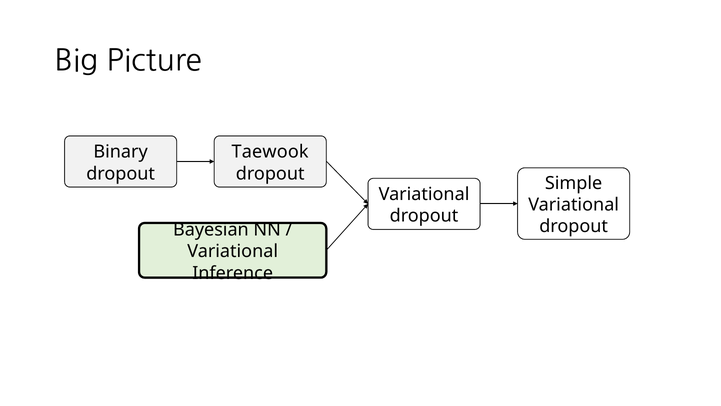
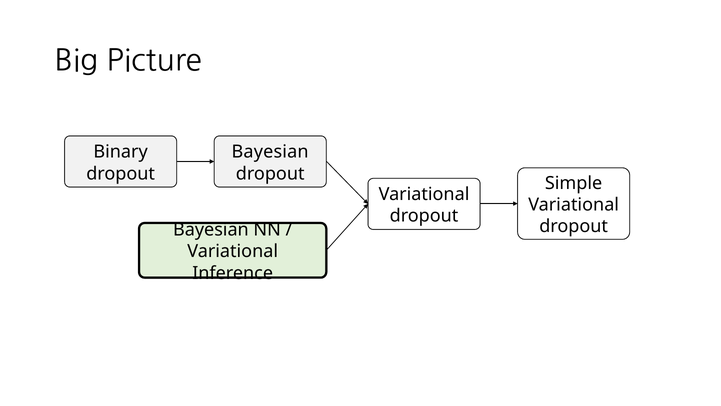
Taewook at (270, 152): Taewook -> Bayesian
